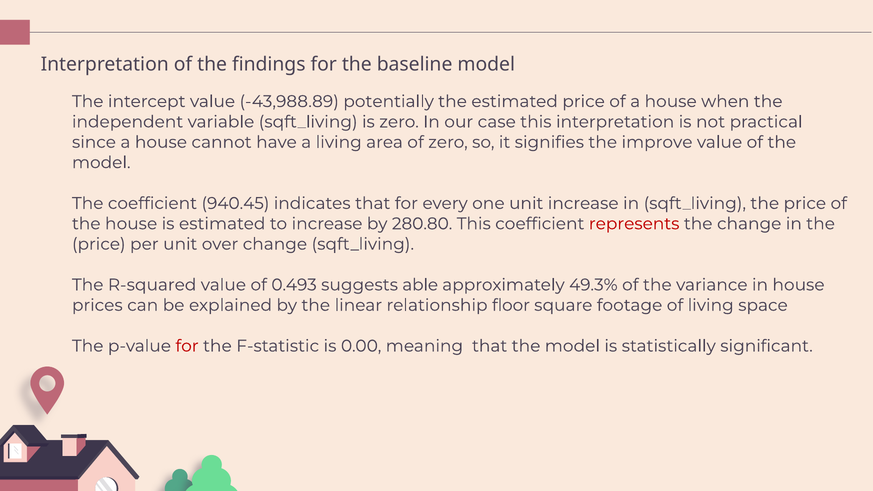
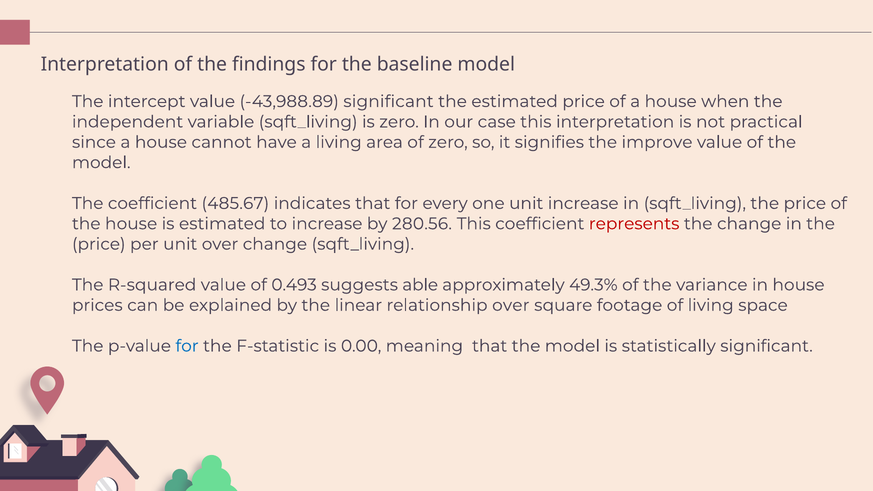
-43,988.89 potentially: potentially -> significant
940.45: 940.45 -> 485.67
280.80: 280.80 -> 280.56
relationship floor: floor -> over
for at (187, 346) colour: red -> blue
